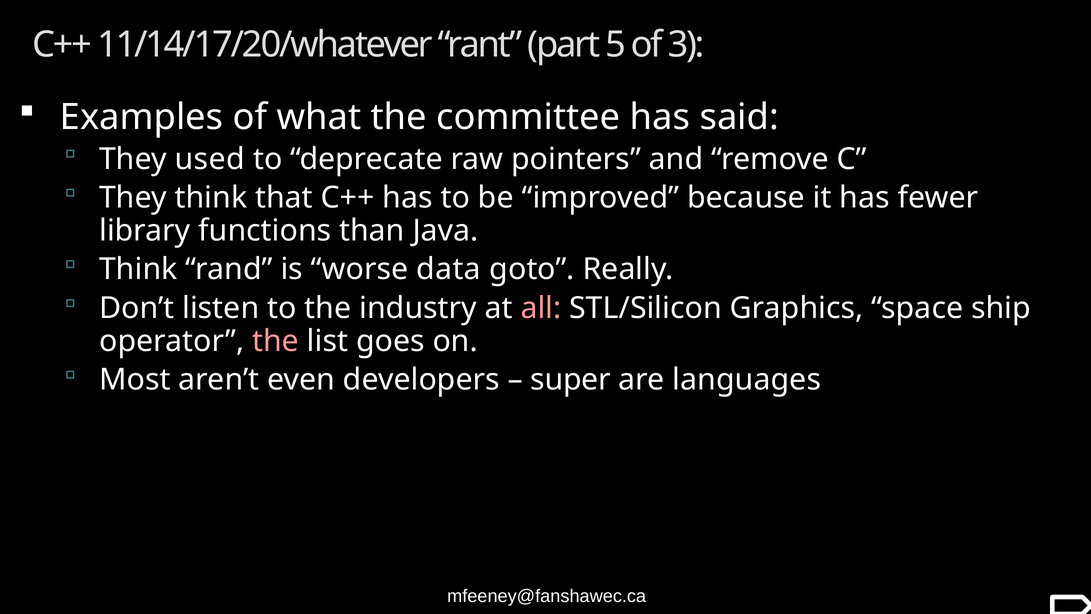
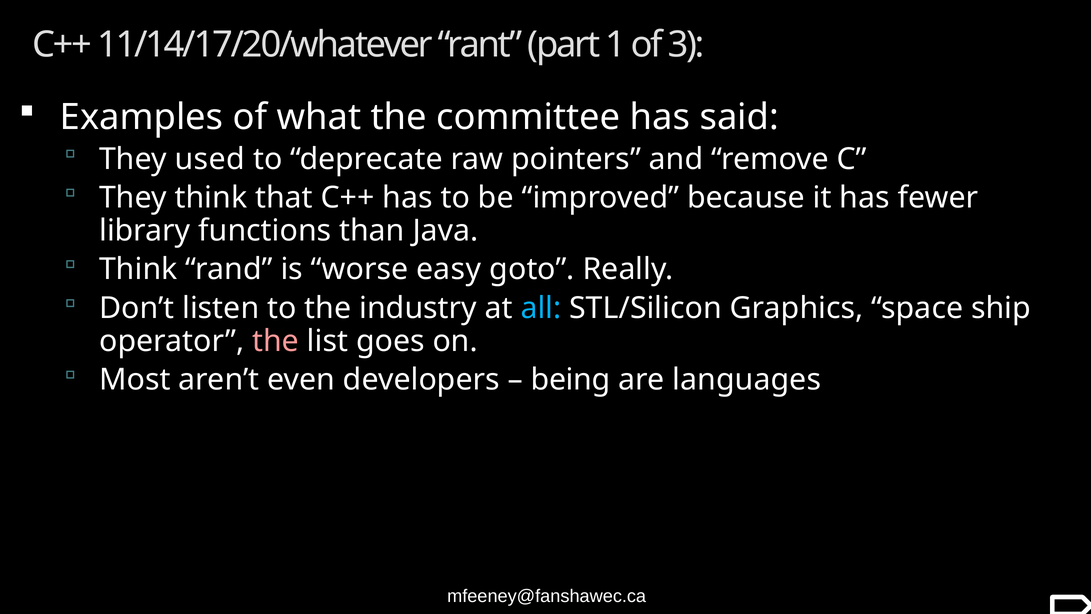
5: 5 -> 1
data: data -> easy
all colour: pink -> light blue
super: super -> being
